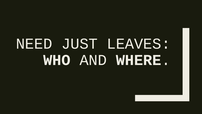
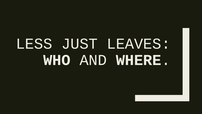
NEED: NEED -> LESS
